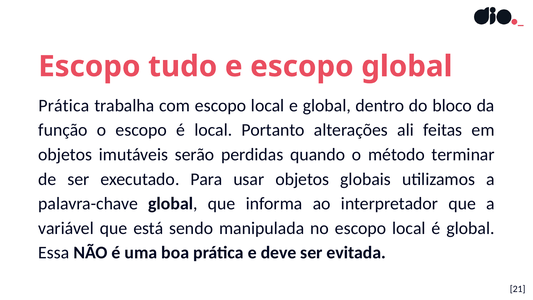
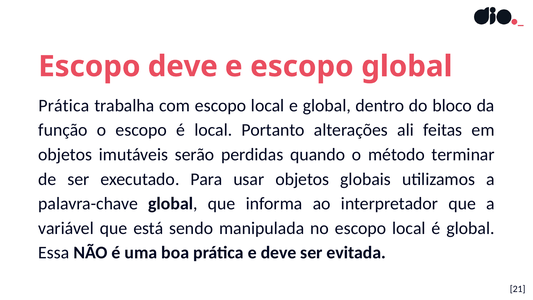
Escopo tudo: tudo -> deve
